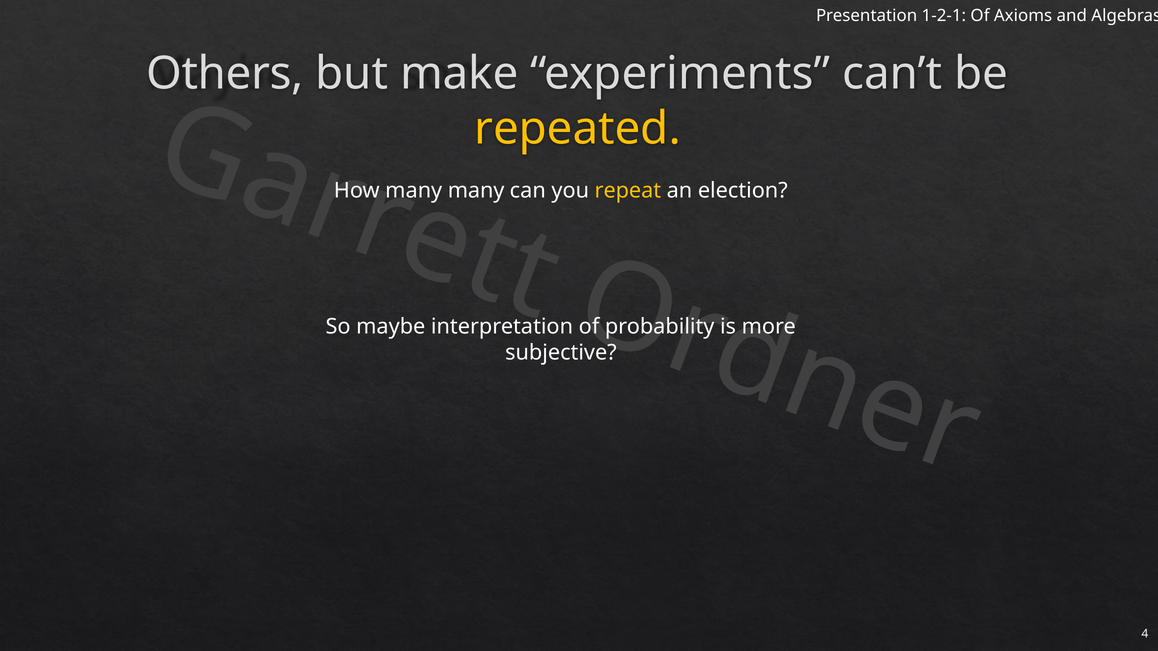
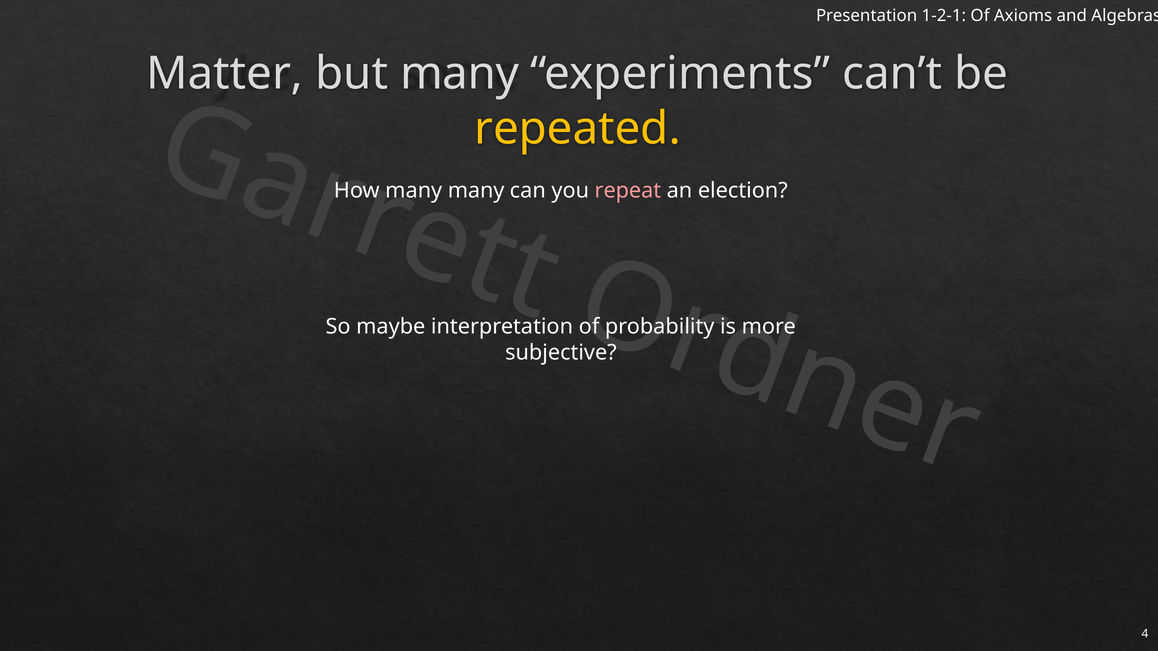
Others: Others -> Matter
but make: make -> many
repeat colour: yellow -> pink
